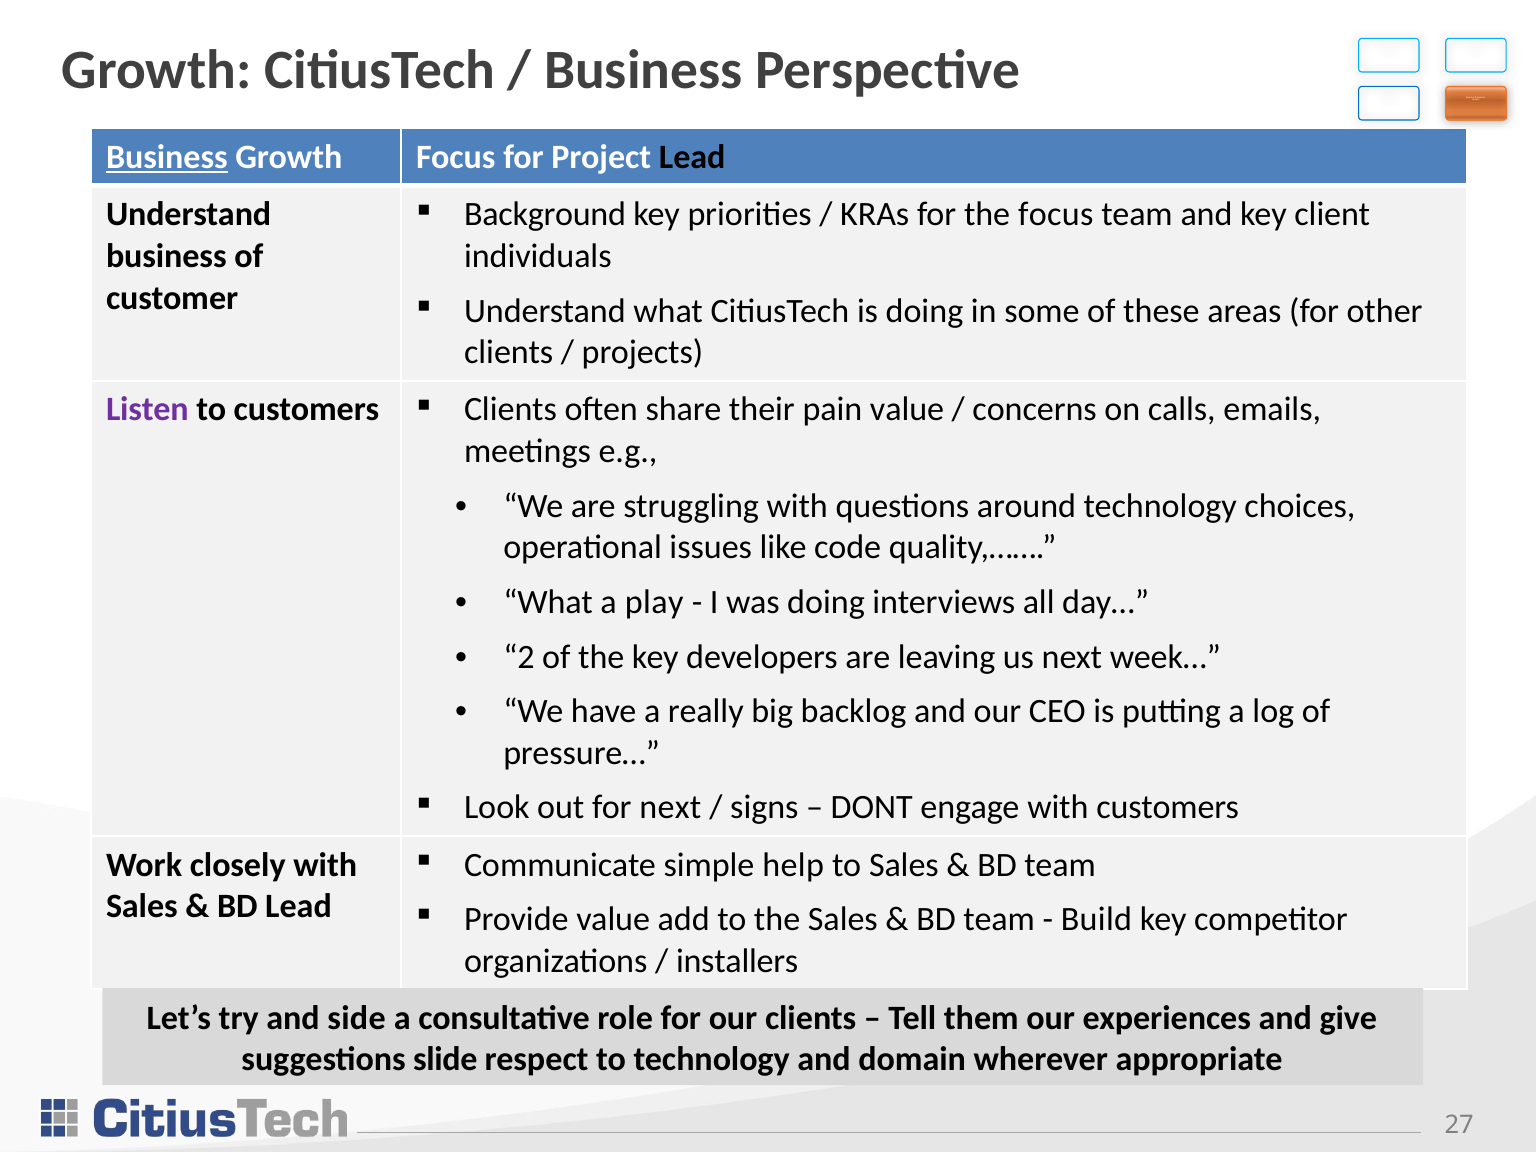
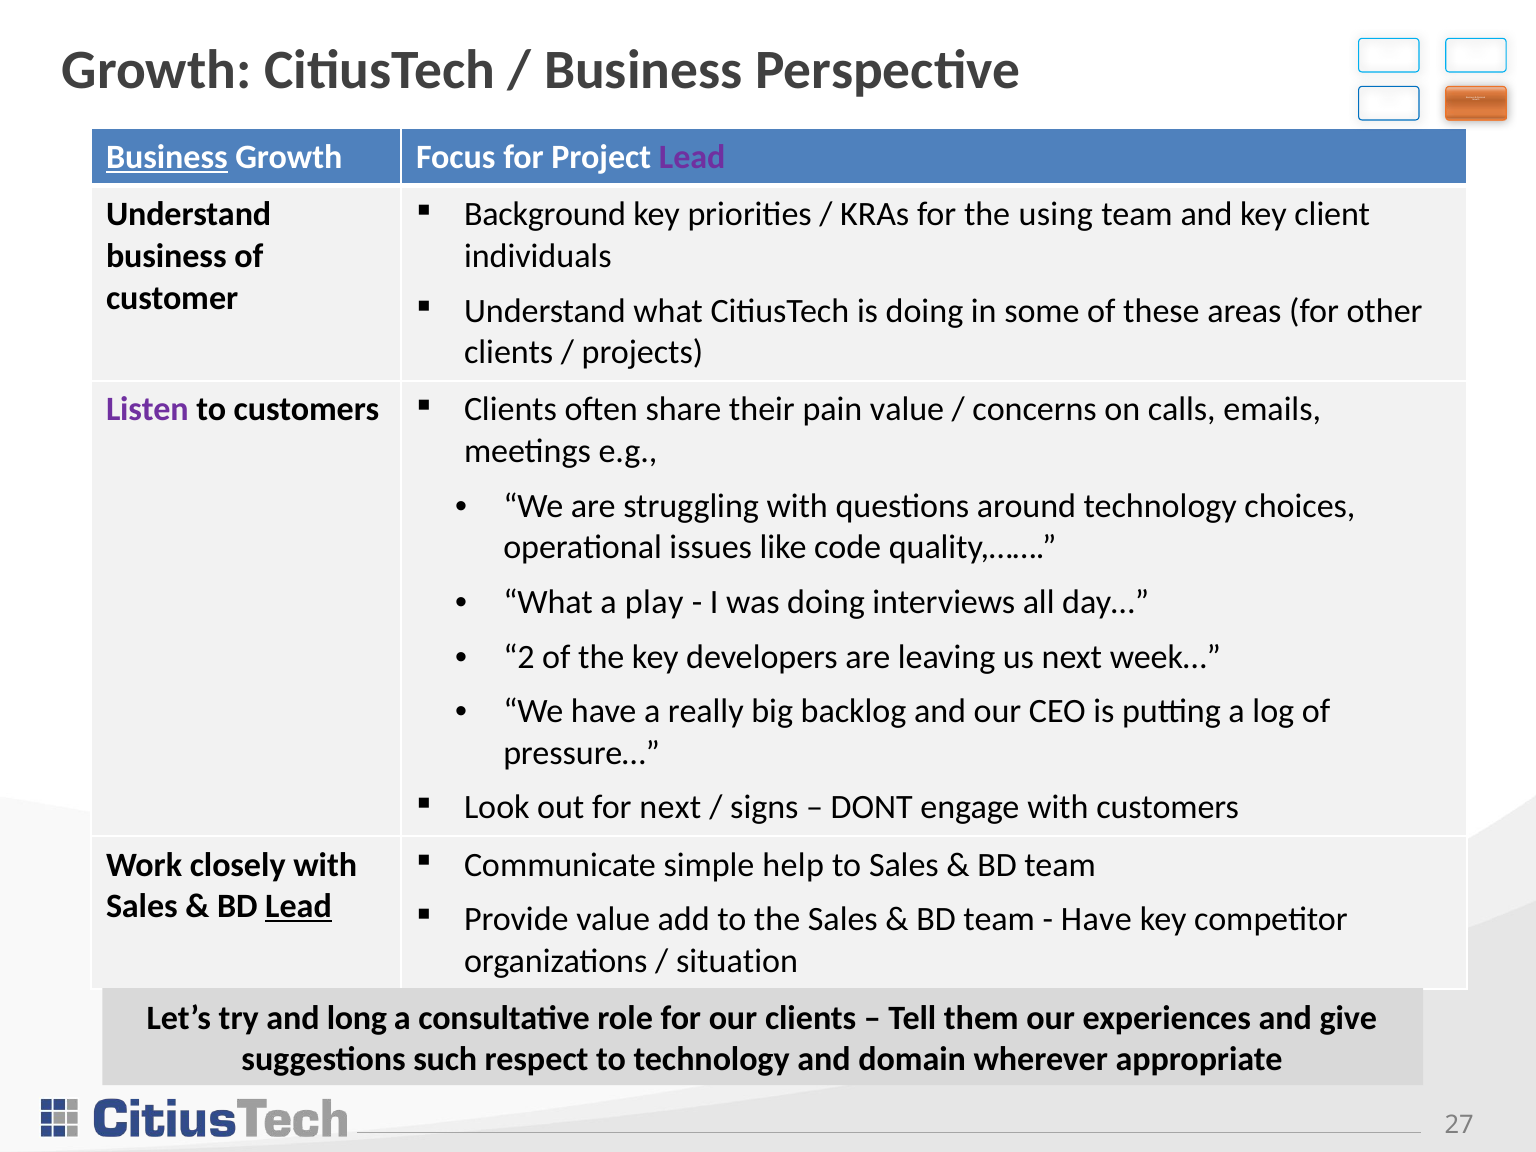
Lead at (692, 157) colour: black -> purple
the focus: focus -> using
Lead at (299, 906) underline: none -> present
Build at (1096, 919): Build -> Have
installers: installers -> situation
side: side -> long
slide: slide -> such
